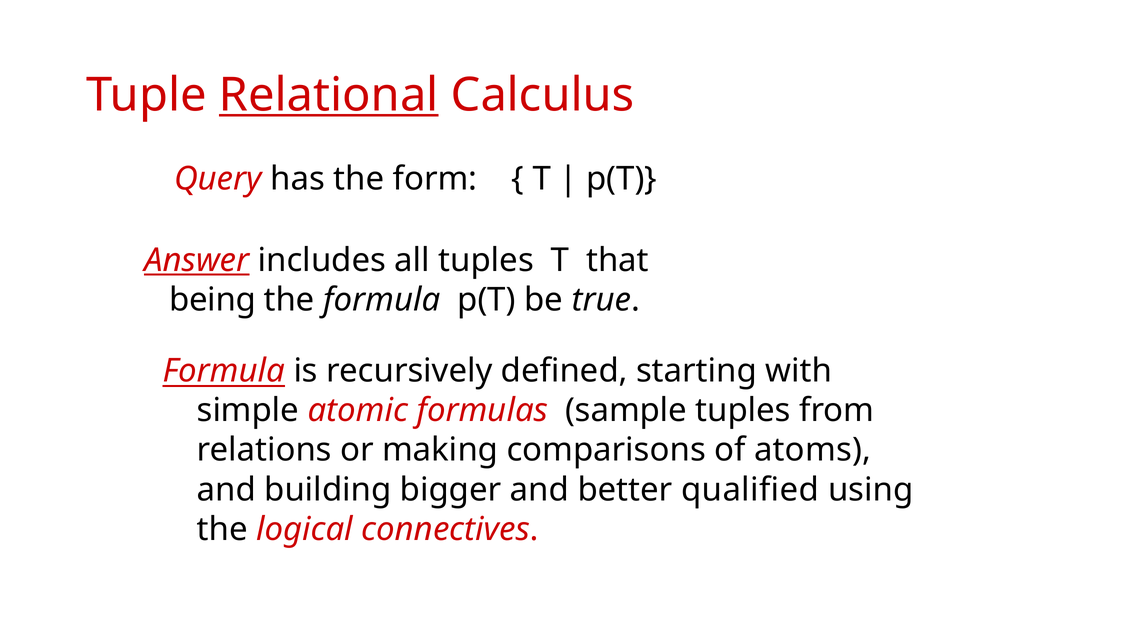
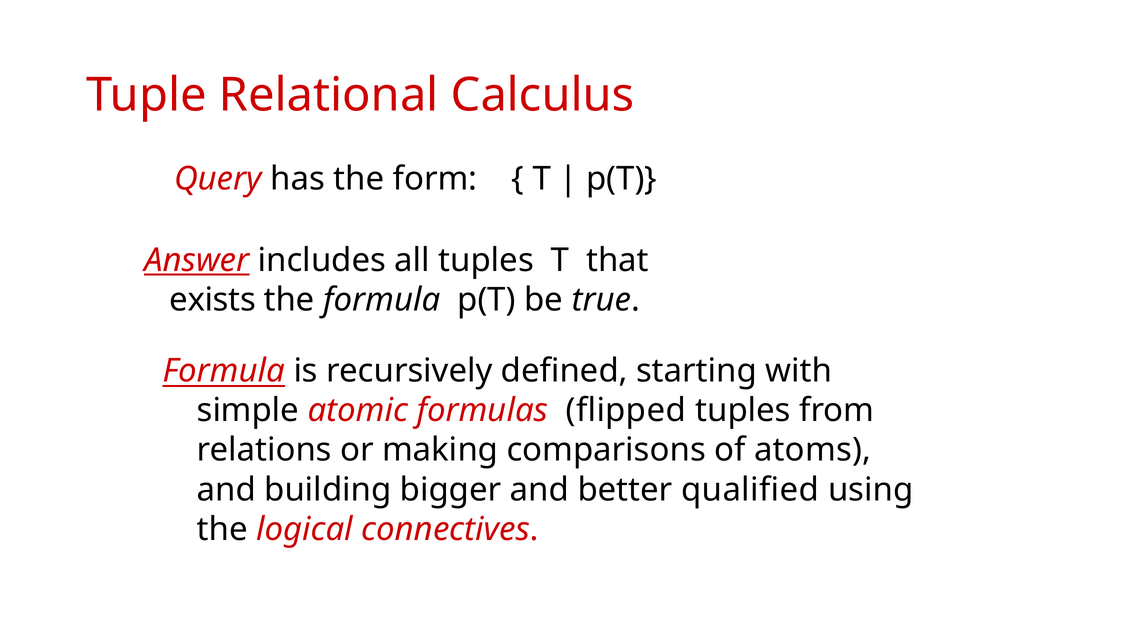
Relational underline: present -> none
being: being -> exists
sample: sample -> flipped
